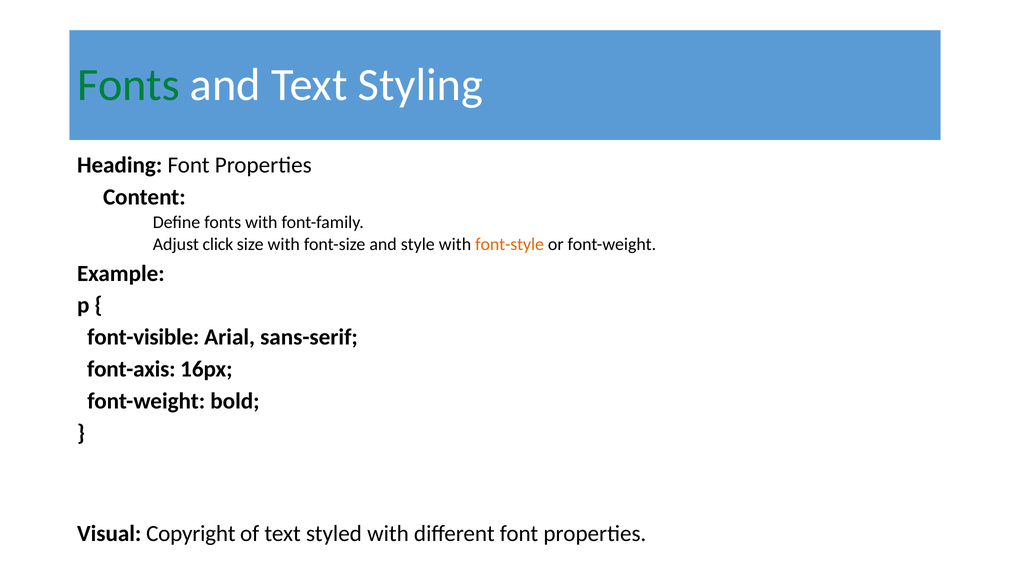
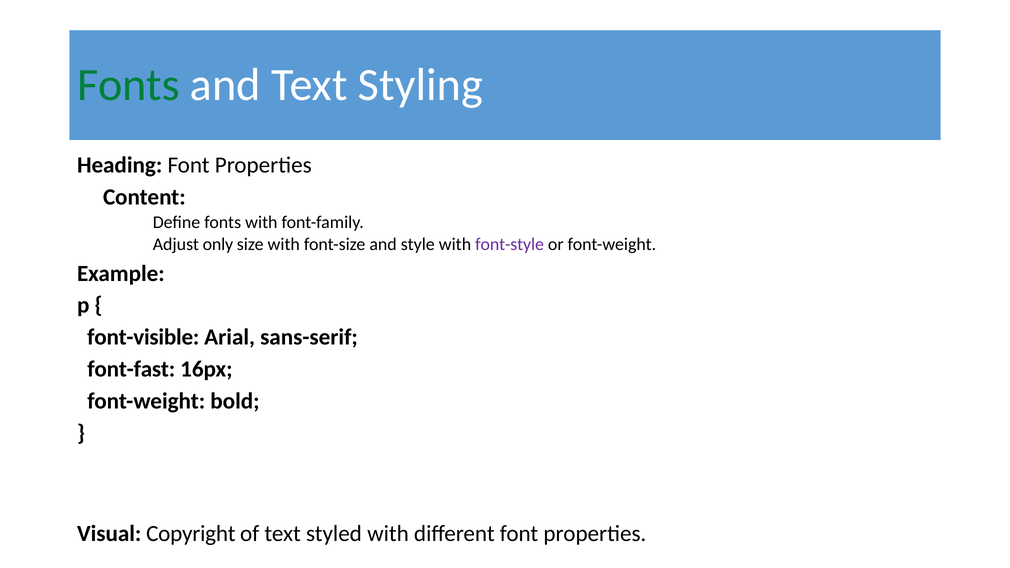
click: click -> only
font-style colour: orange -> purple
font-axis: font-axis -> font-fast
